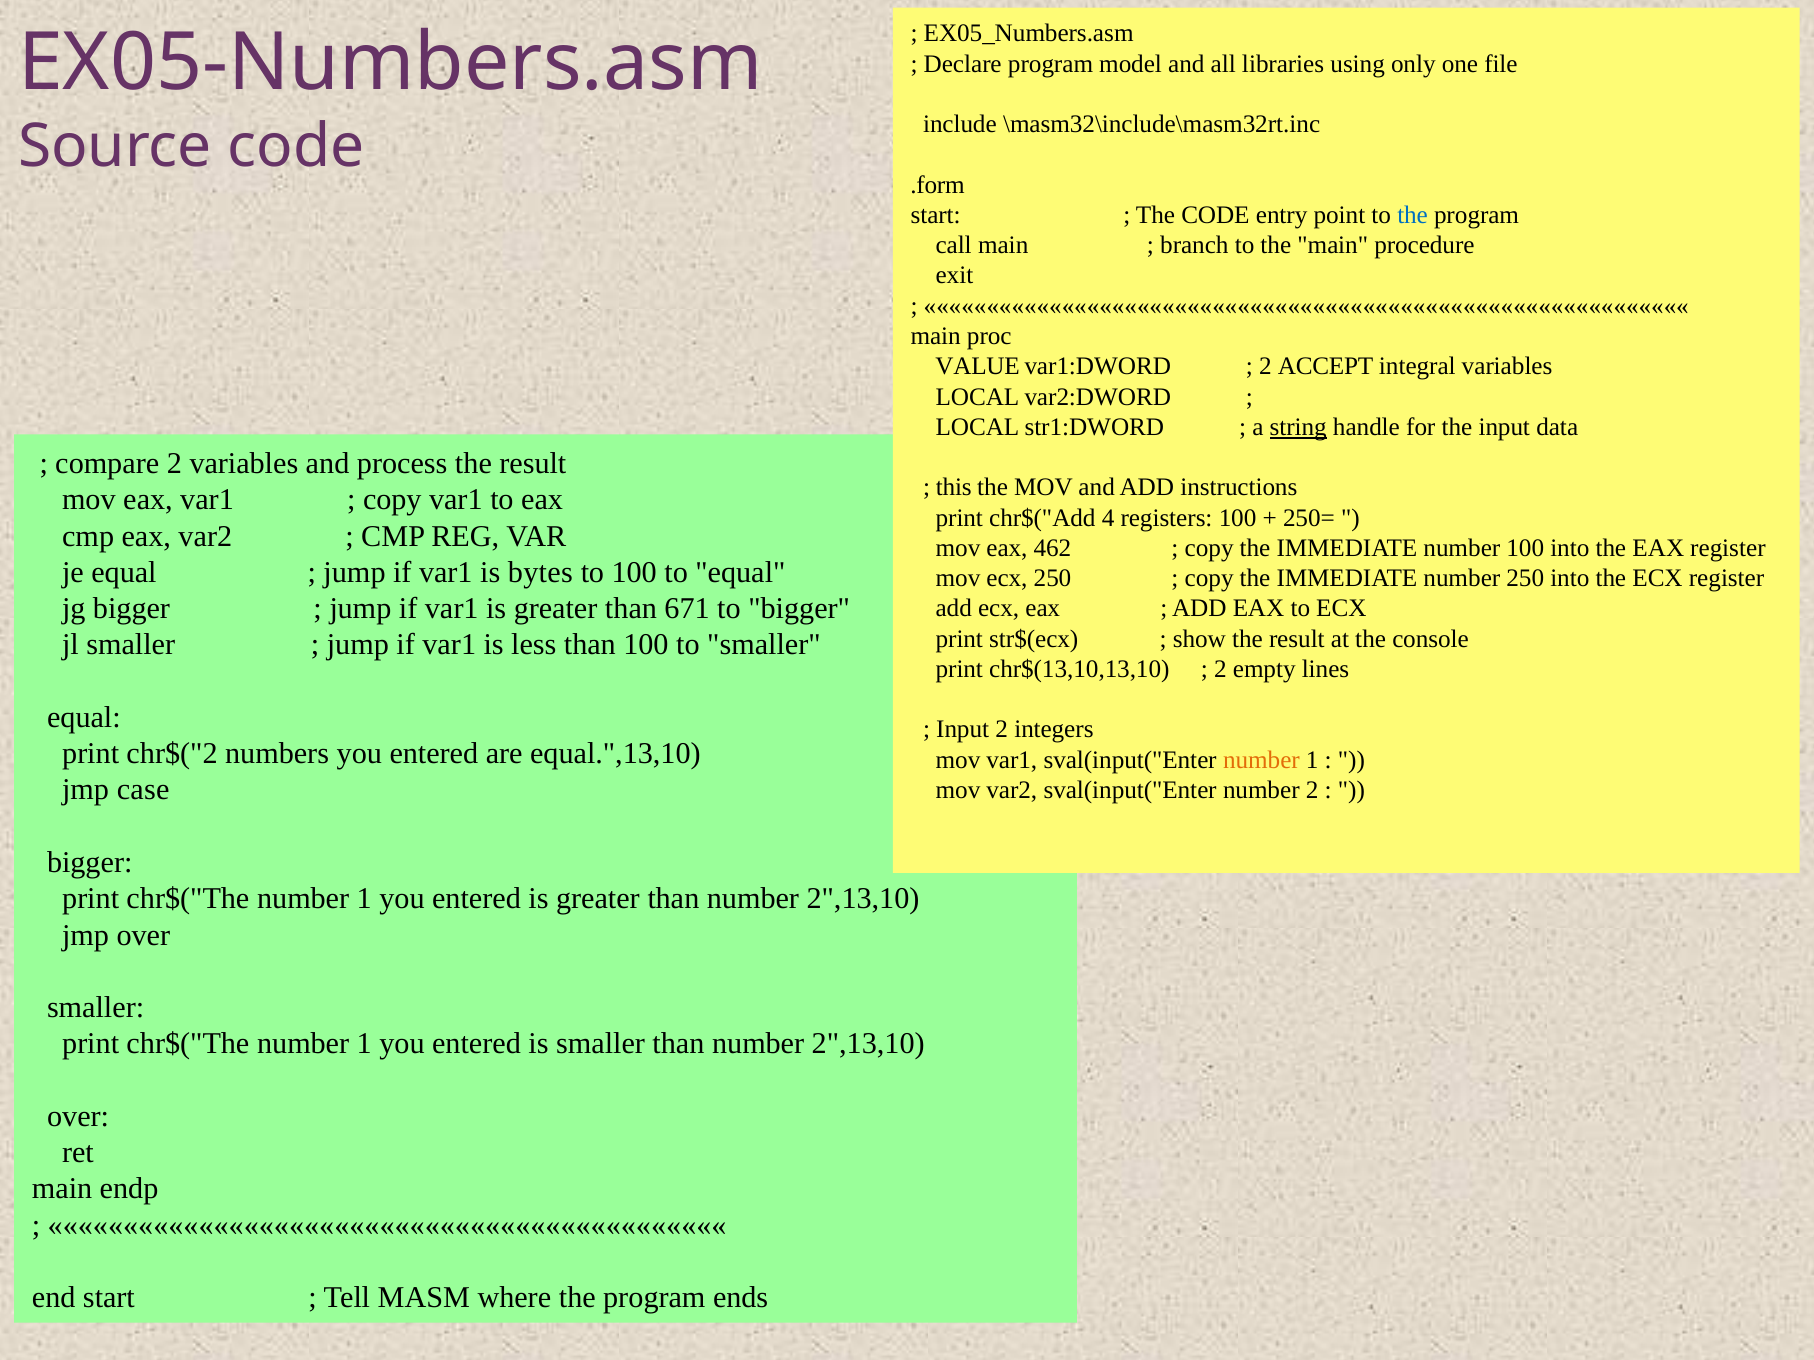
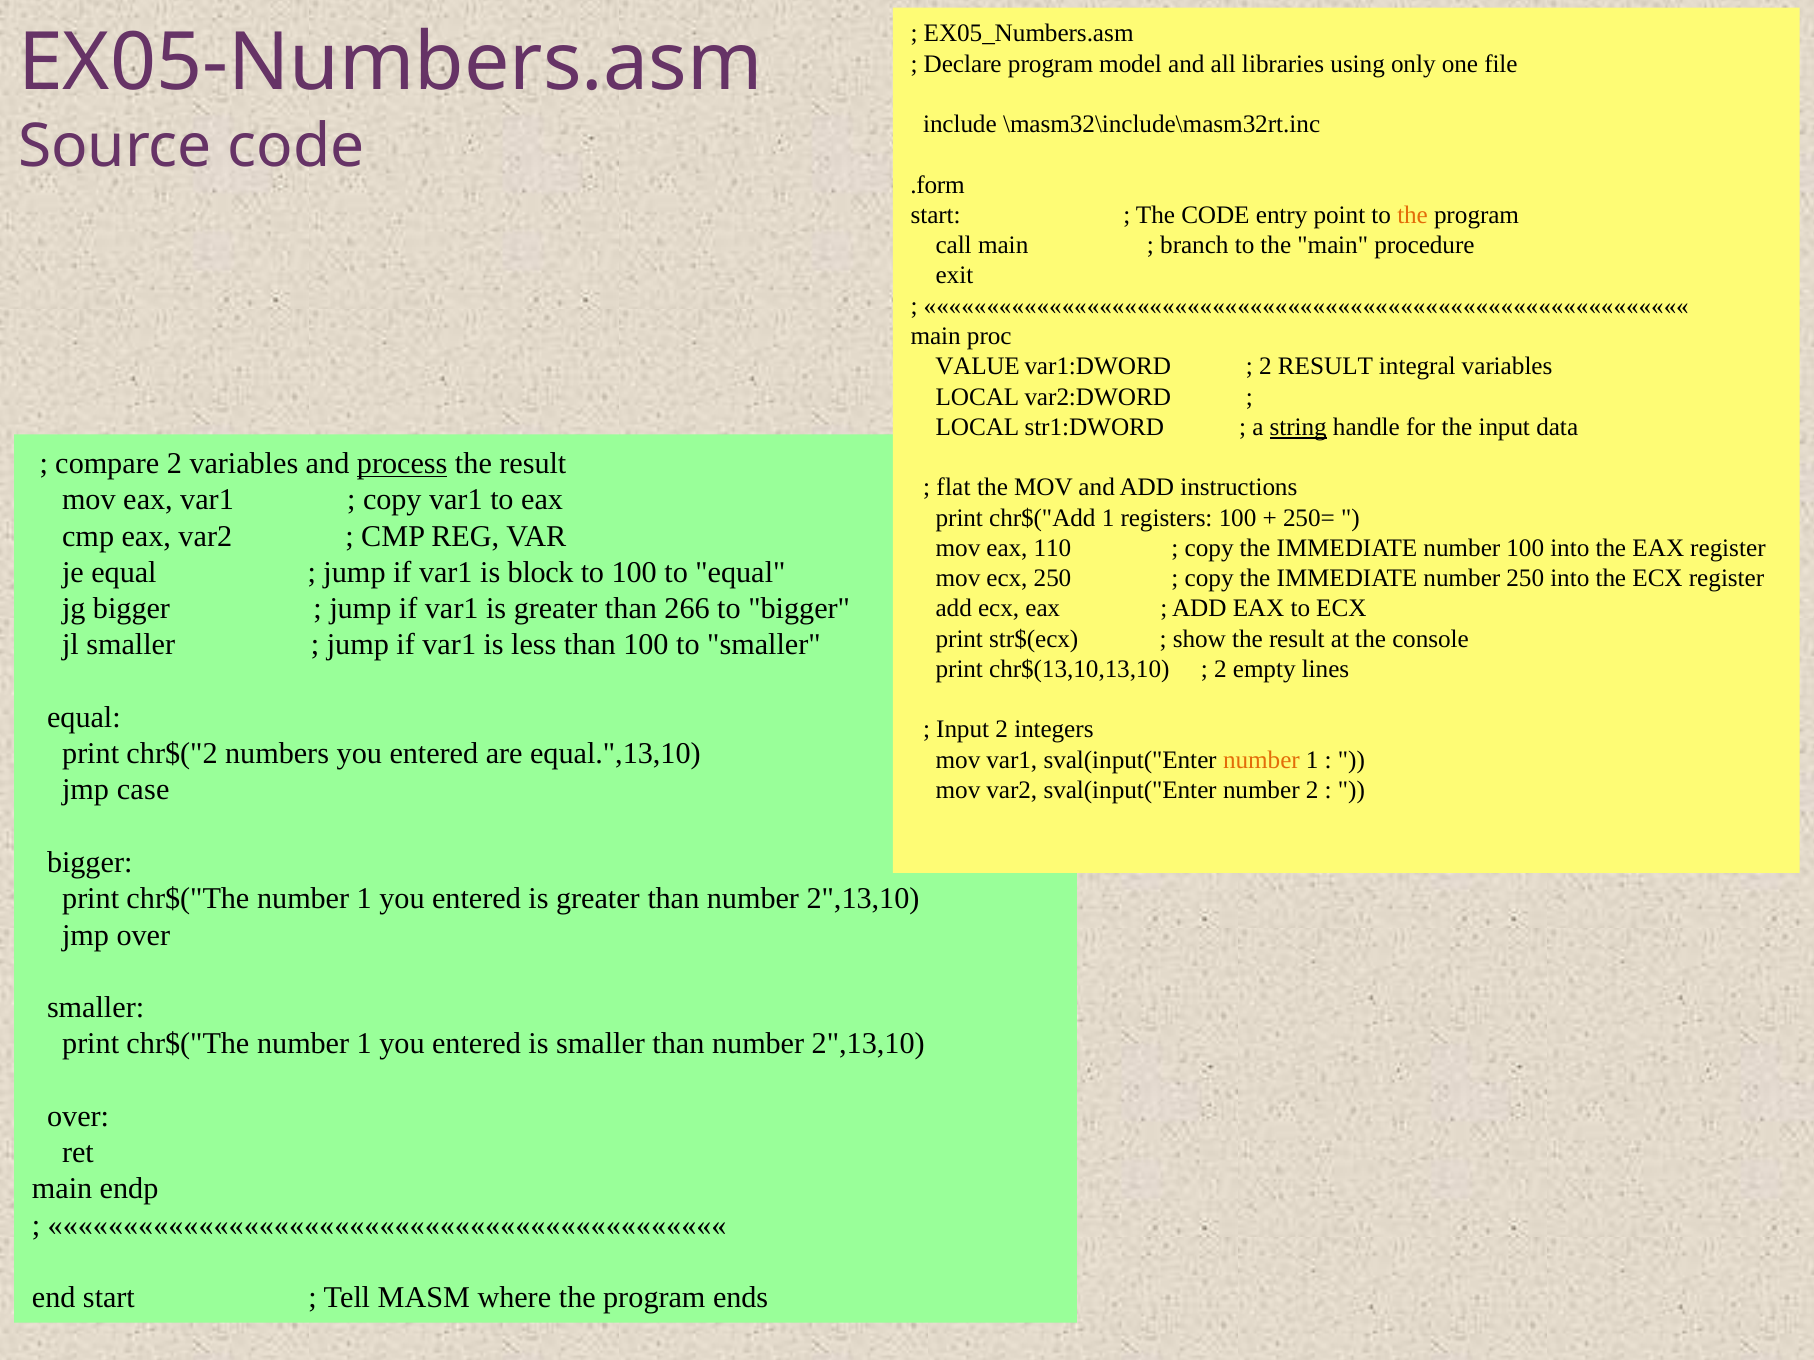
the at (1413, 215) colour: blue -> orange
2 ACCEPT: ACCEPT -> RESULT
process underline: none -> present
this: this -> flat
chr$("Add 4: 4 -> 1
462: 462 -> 110
bytes: bytes -> block
671: 671 -> 266
